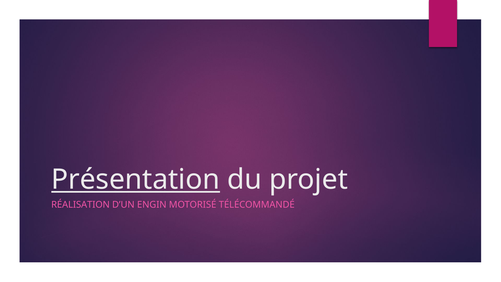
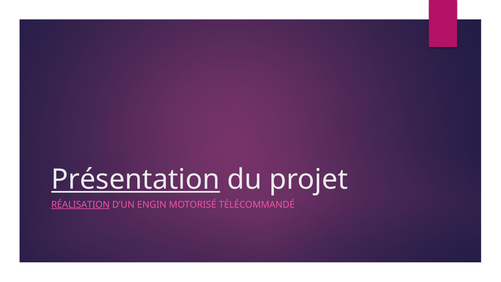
RÉALISATION underline: none -> present
